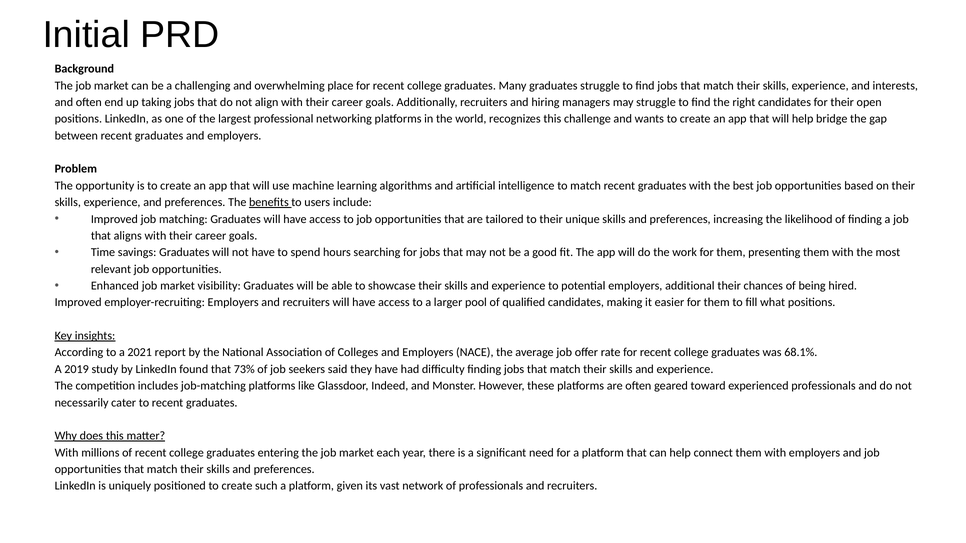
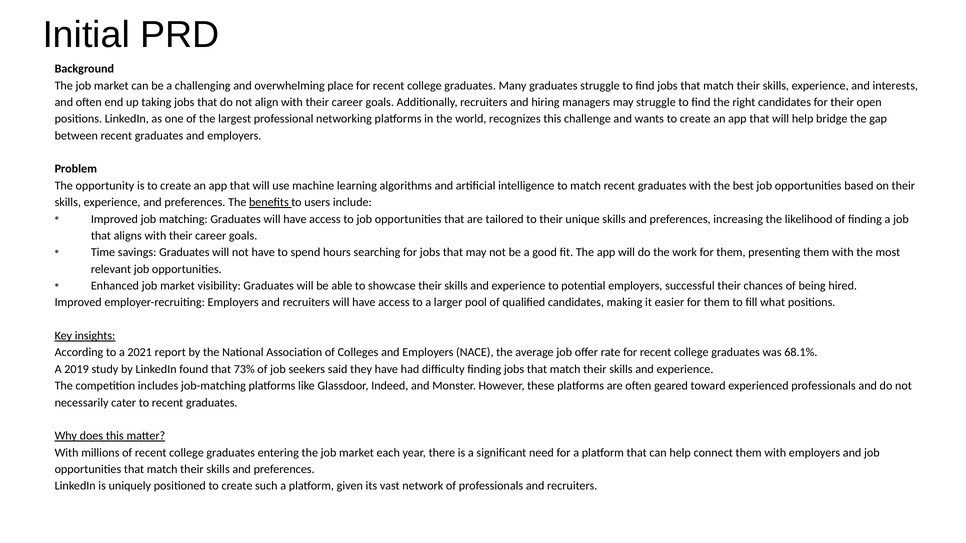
additional: additional -> successful
